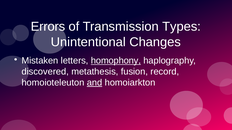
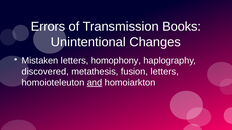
Types: Types -> Books
homophony underline: present -> none
fusion record: record -> letters
